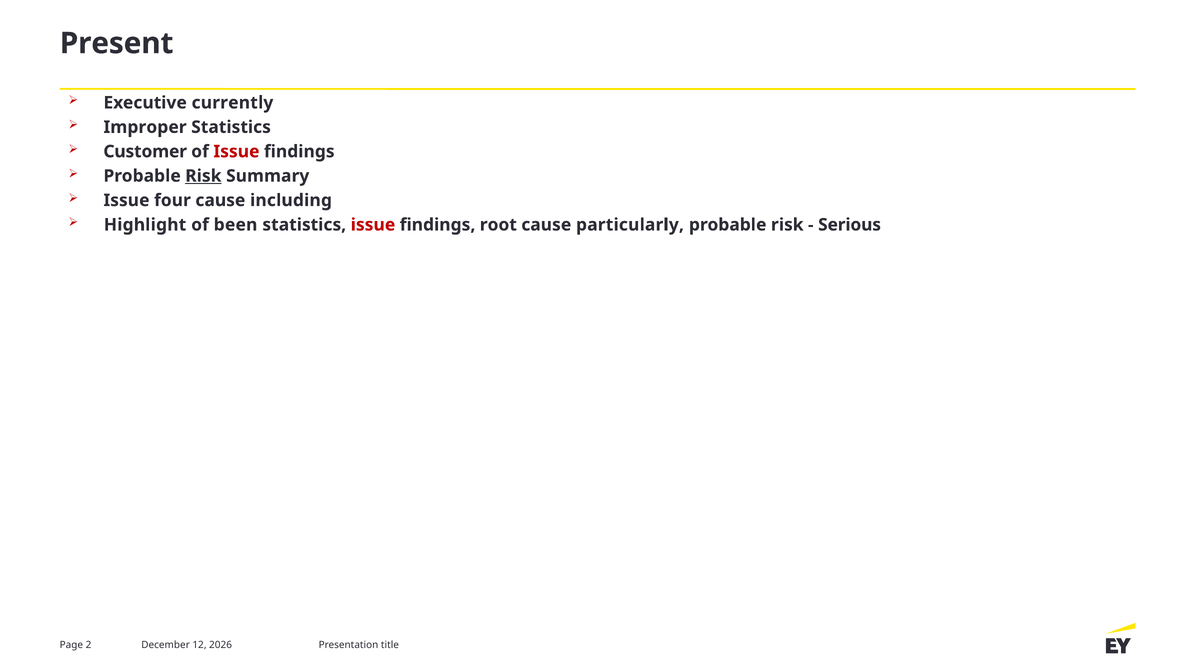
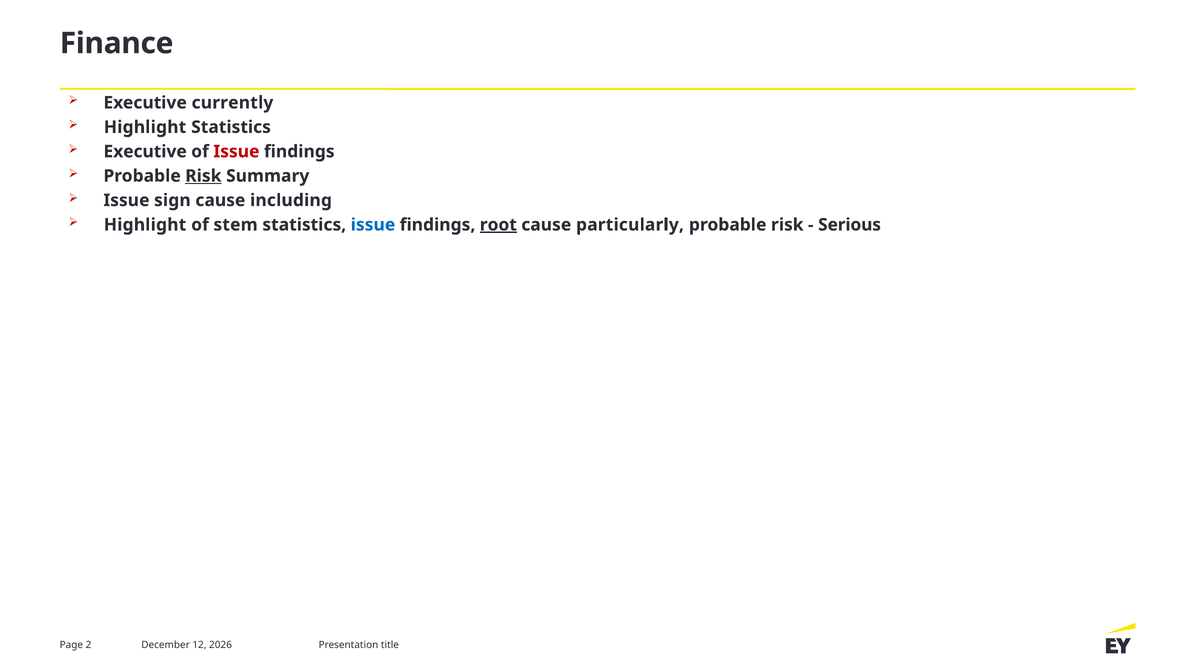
Present: Present -> Finance
Improper at (145, 127): Improper -> Highlight
Customer at (145, 152): Customer -> Executive
four: four -> sign
been: been -> stem
issue at (373, 225) colour: red -> blue
root underline: none -> present
